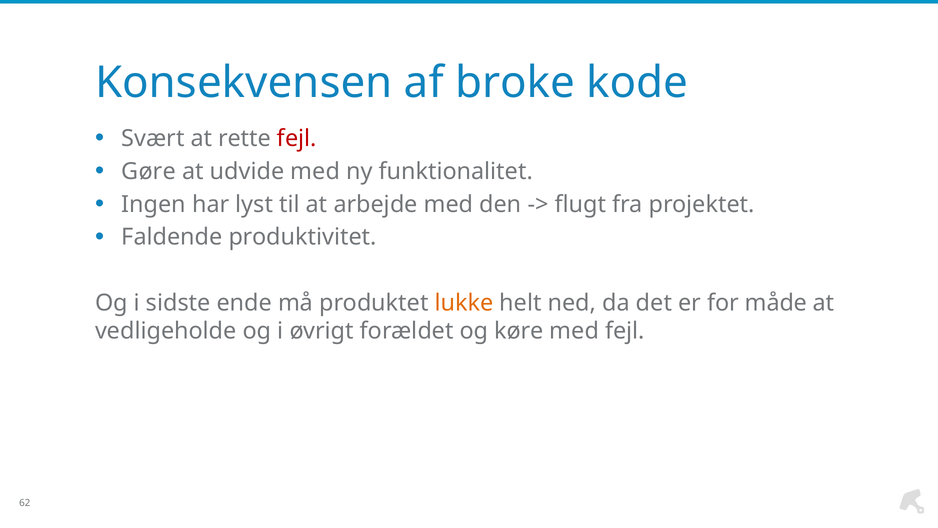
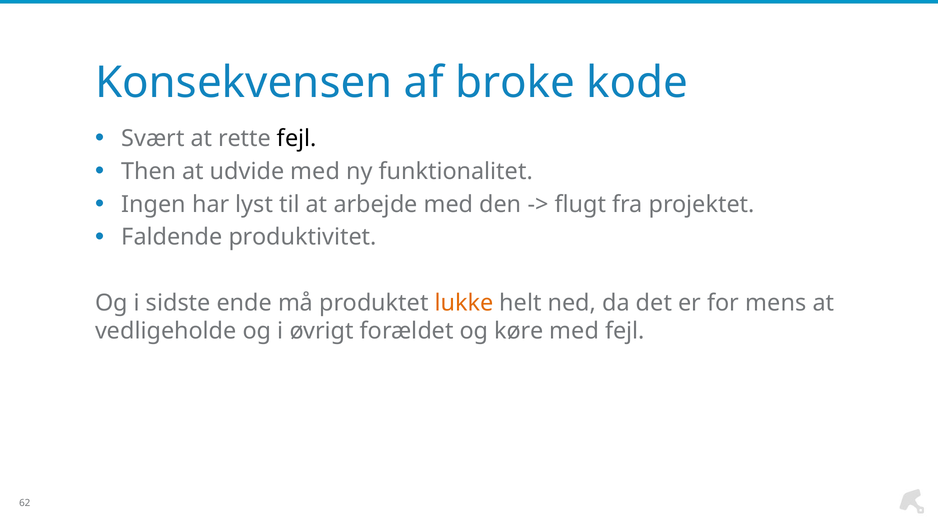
fejl at (297, 139) colour: red -> black
Gøre: Gøre -> Then
måde: måde -> mens
